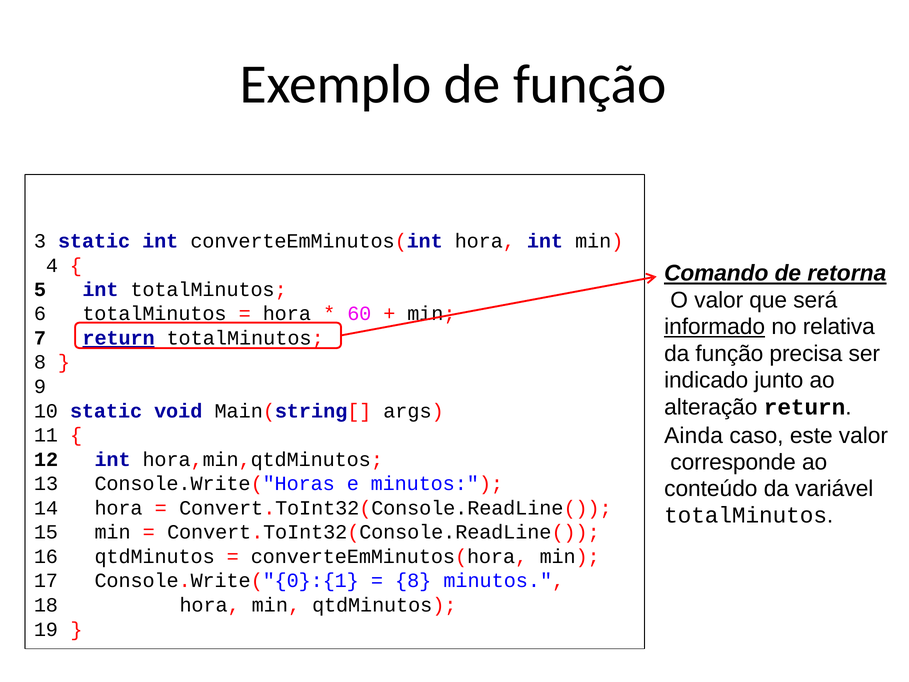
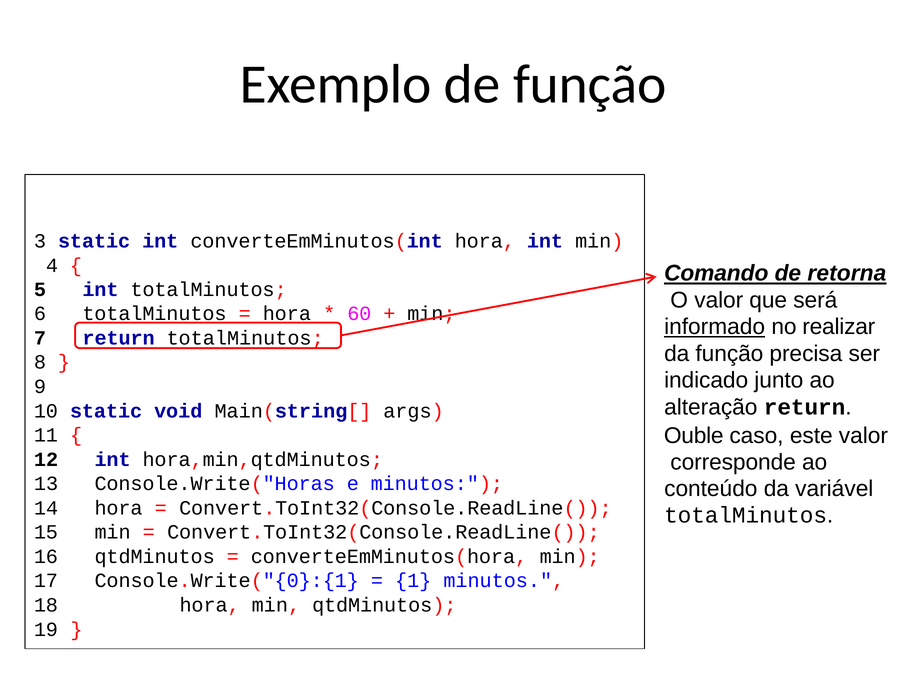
relativa: relativa -> realizar
return at (119, 338) underline: present -> none
Ainda: Ainda -> Ouble
8 at (413, 580): 8 -> 1
